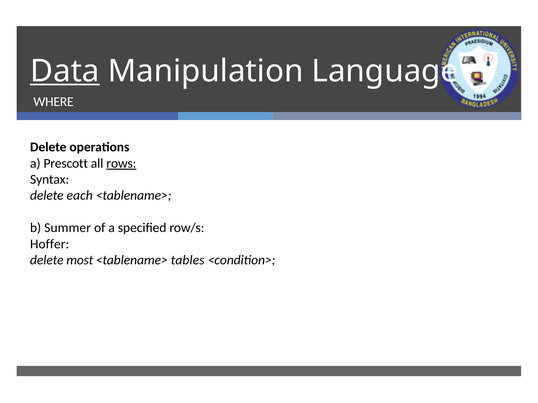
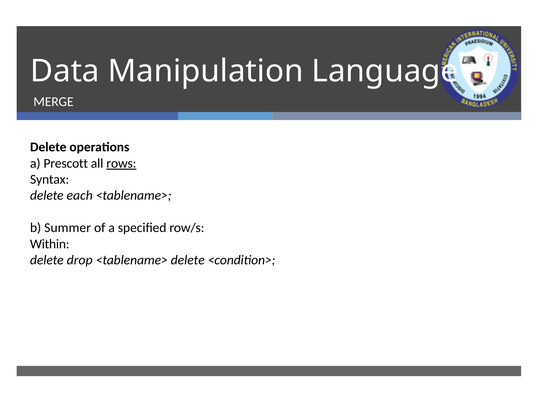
Data underline: present -> none
WHERE: WHERE -> MERGE
Hoffer: Hoffer -> Within
most: most -> drop
<tablename> tables: tables -> delete
